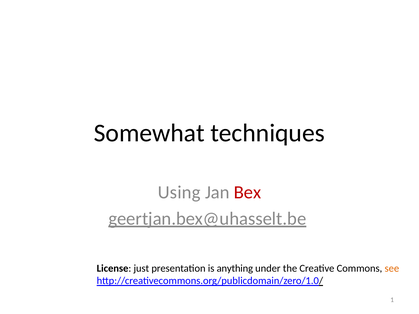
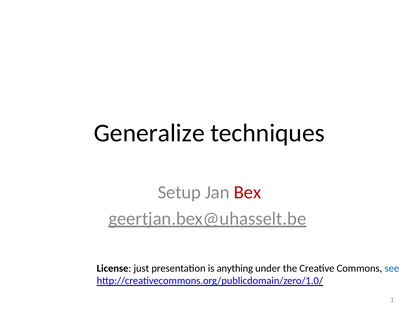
Somewhat: Somewhat -> Generalize
Using: Using -> Setup
see colour: orange -> blue
